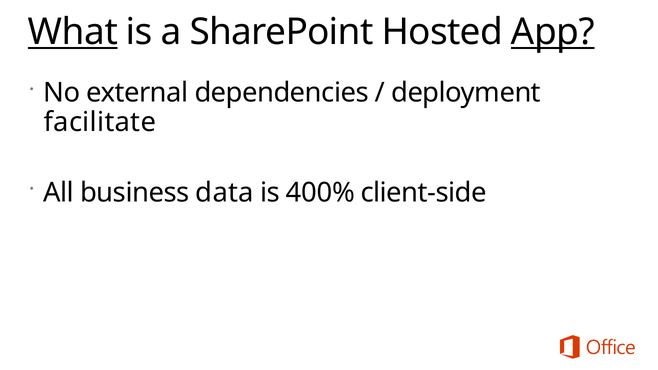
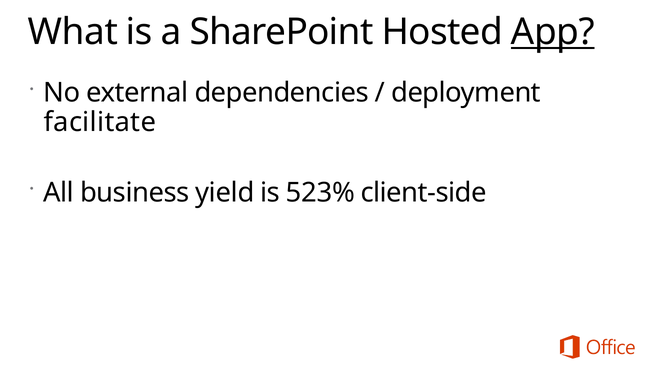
What underline: present -> none
data: data -> yield
400%: 400% -> 523%
